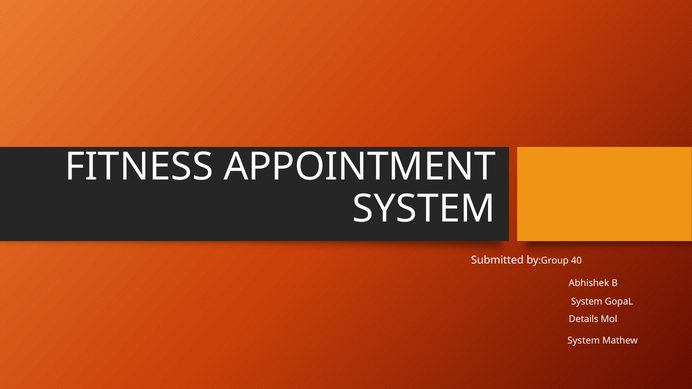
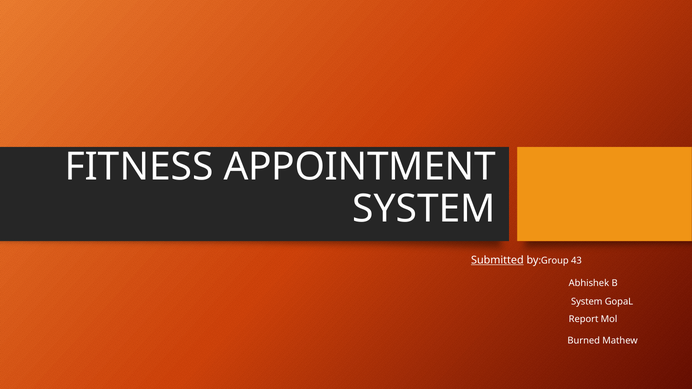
Submitted underline: none -> present
40: 40 -> 43
Details: Details -> Report
System at (584, 341): System -> Burned
